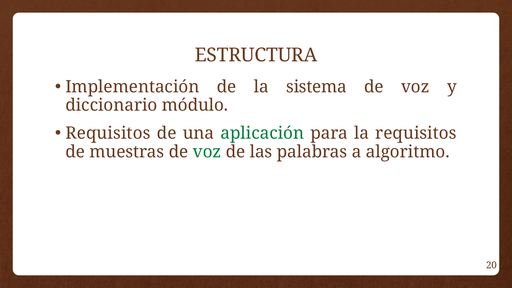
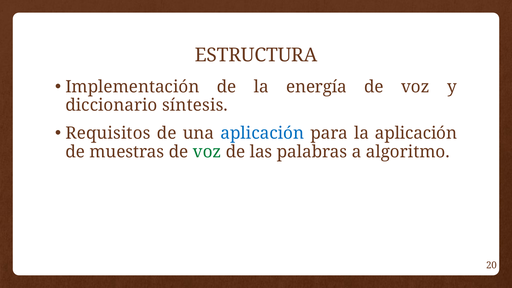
sistema: sistema -> energía
módulo: módulo -> síntesis
aplicación at (262, 133) colour: green -> blue
la requisitos: requisitos -> aplicación
